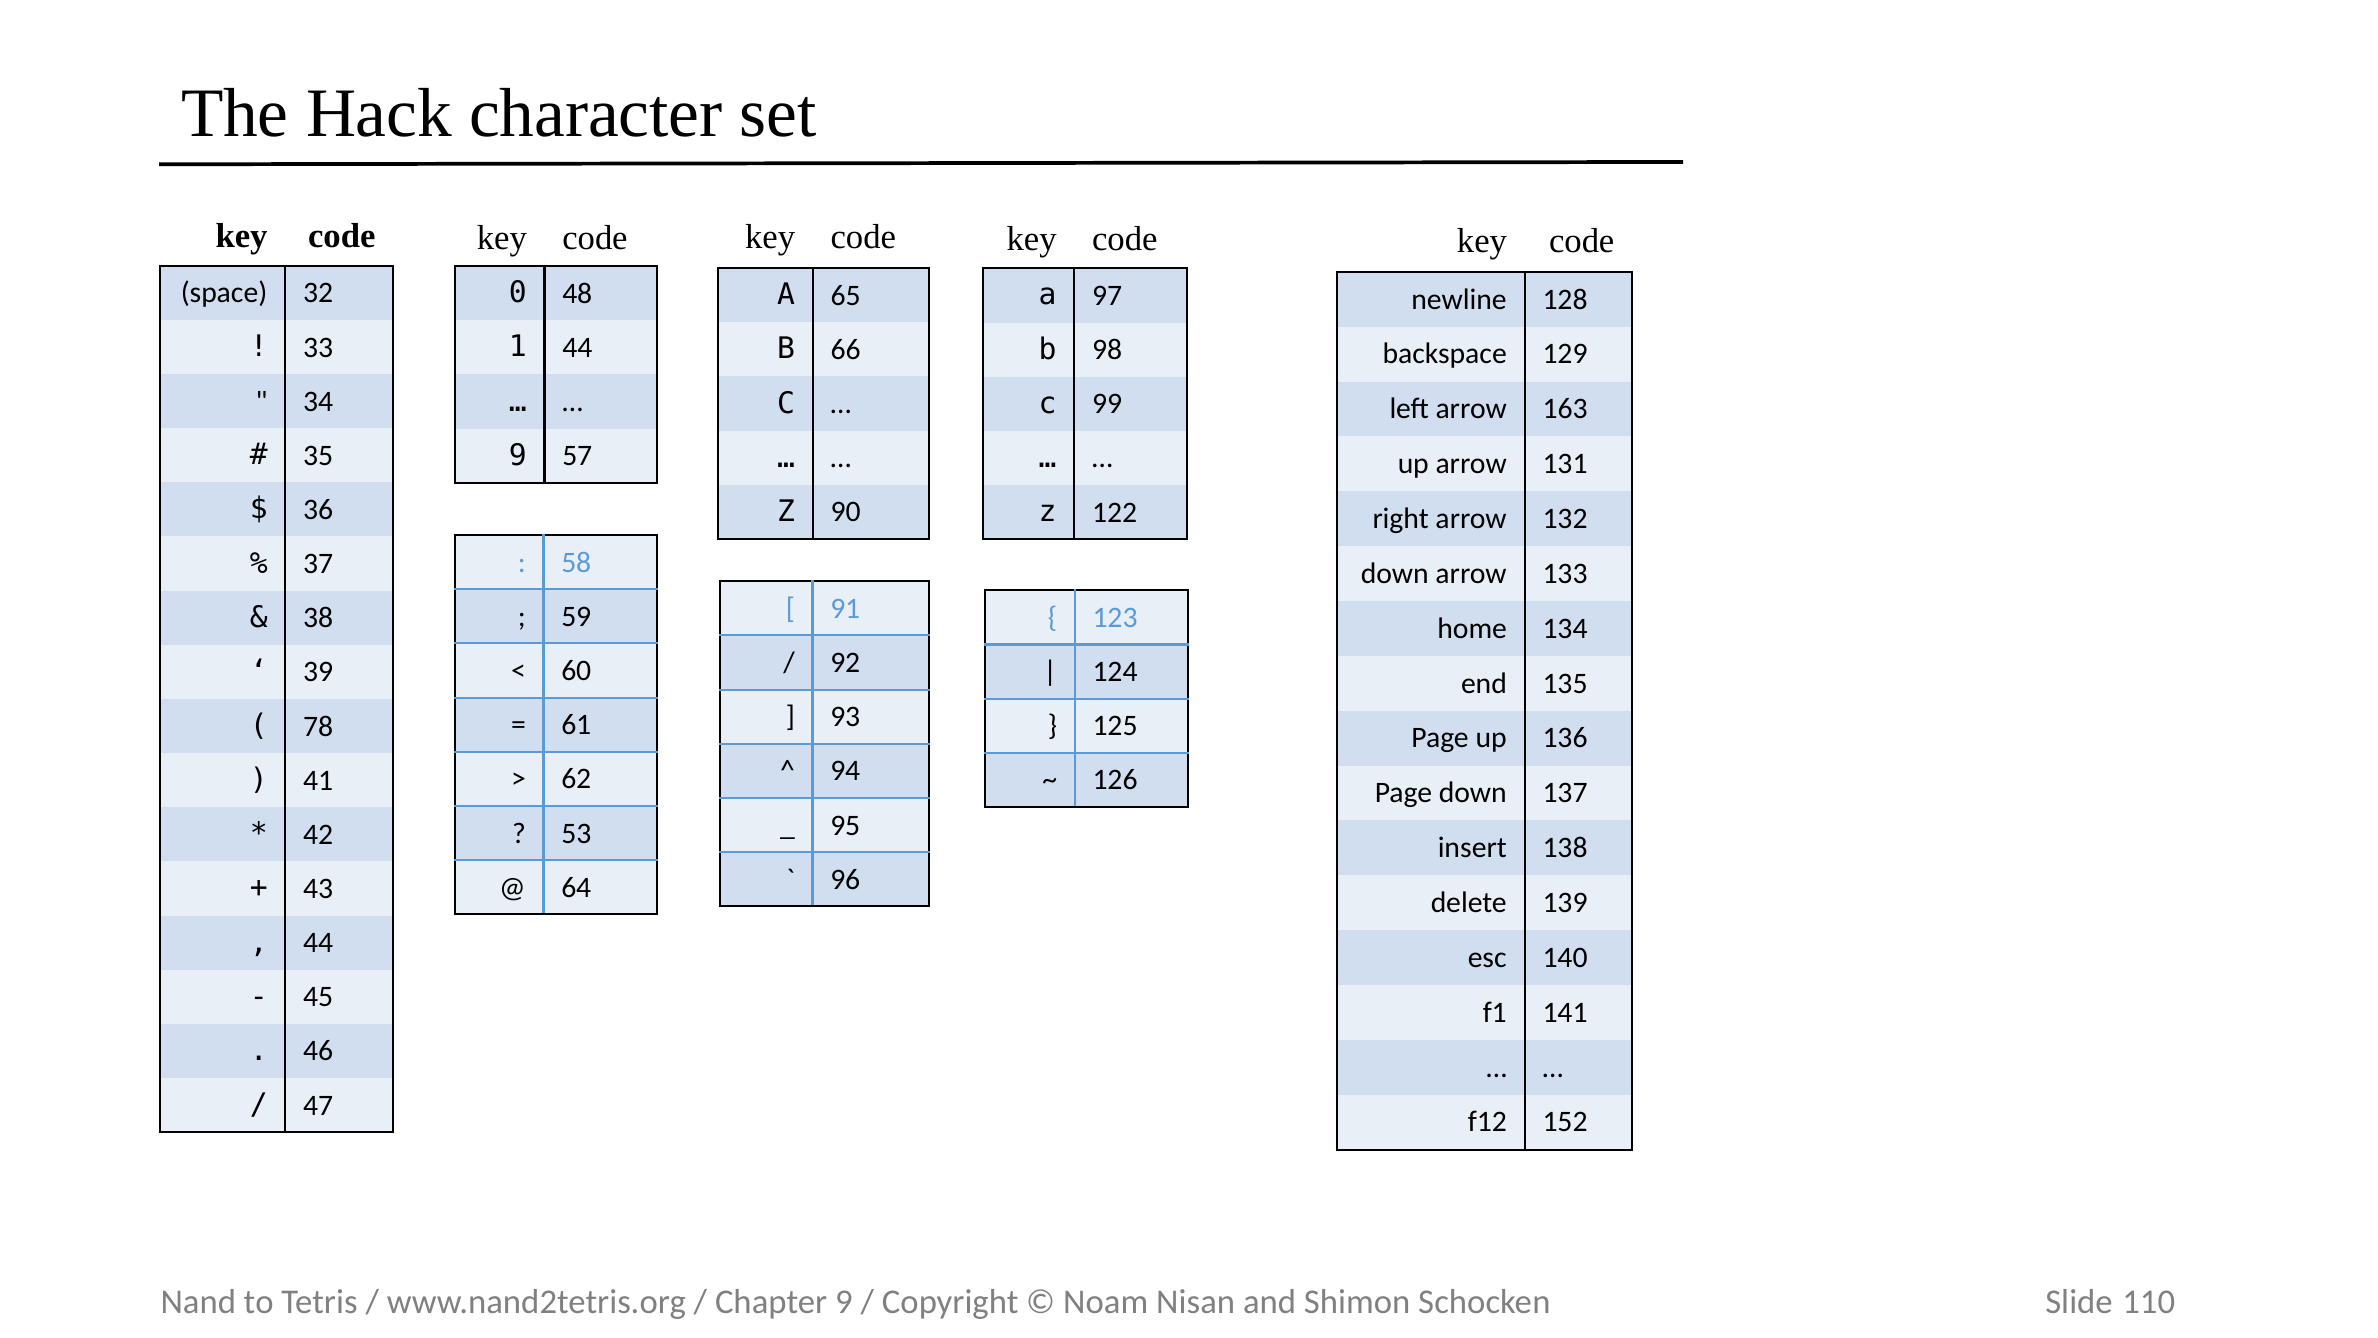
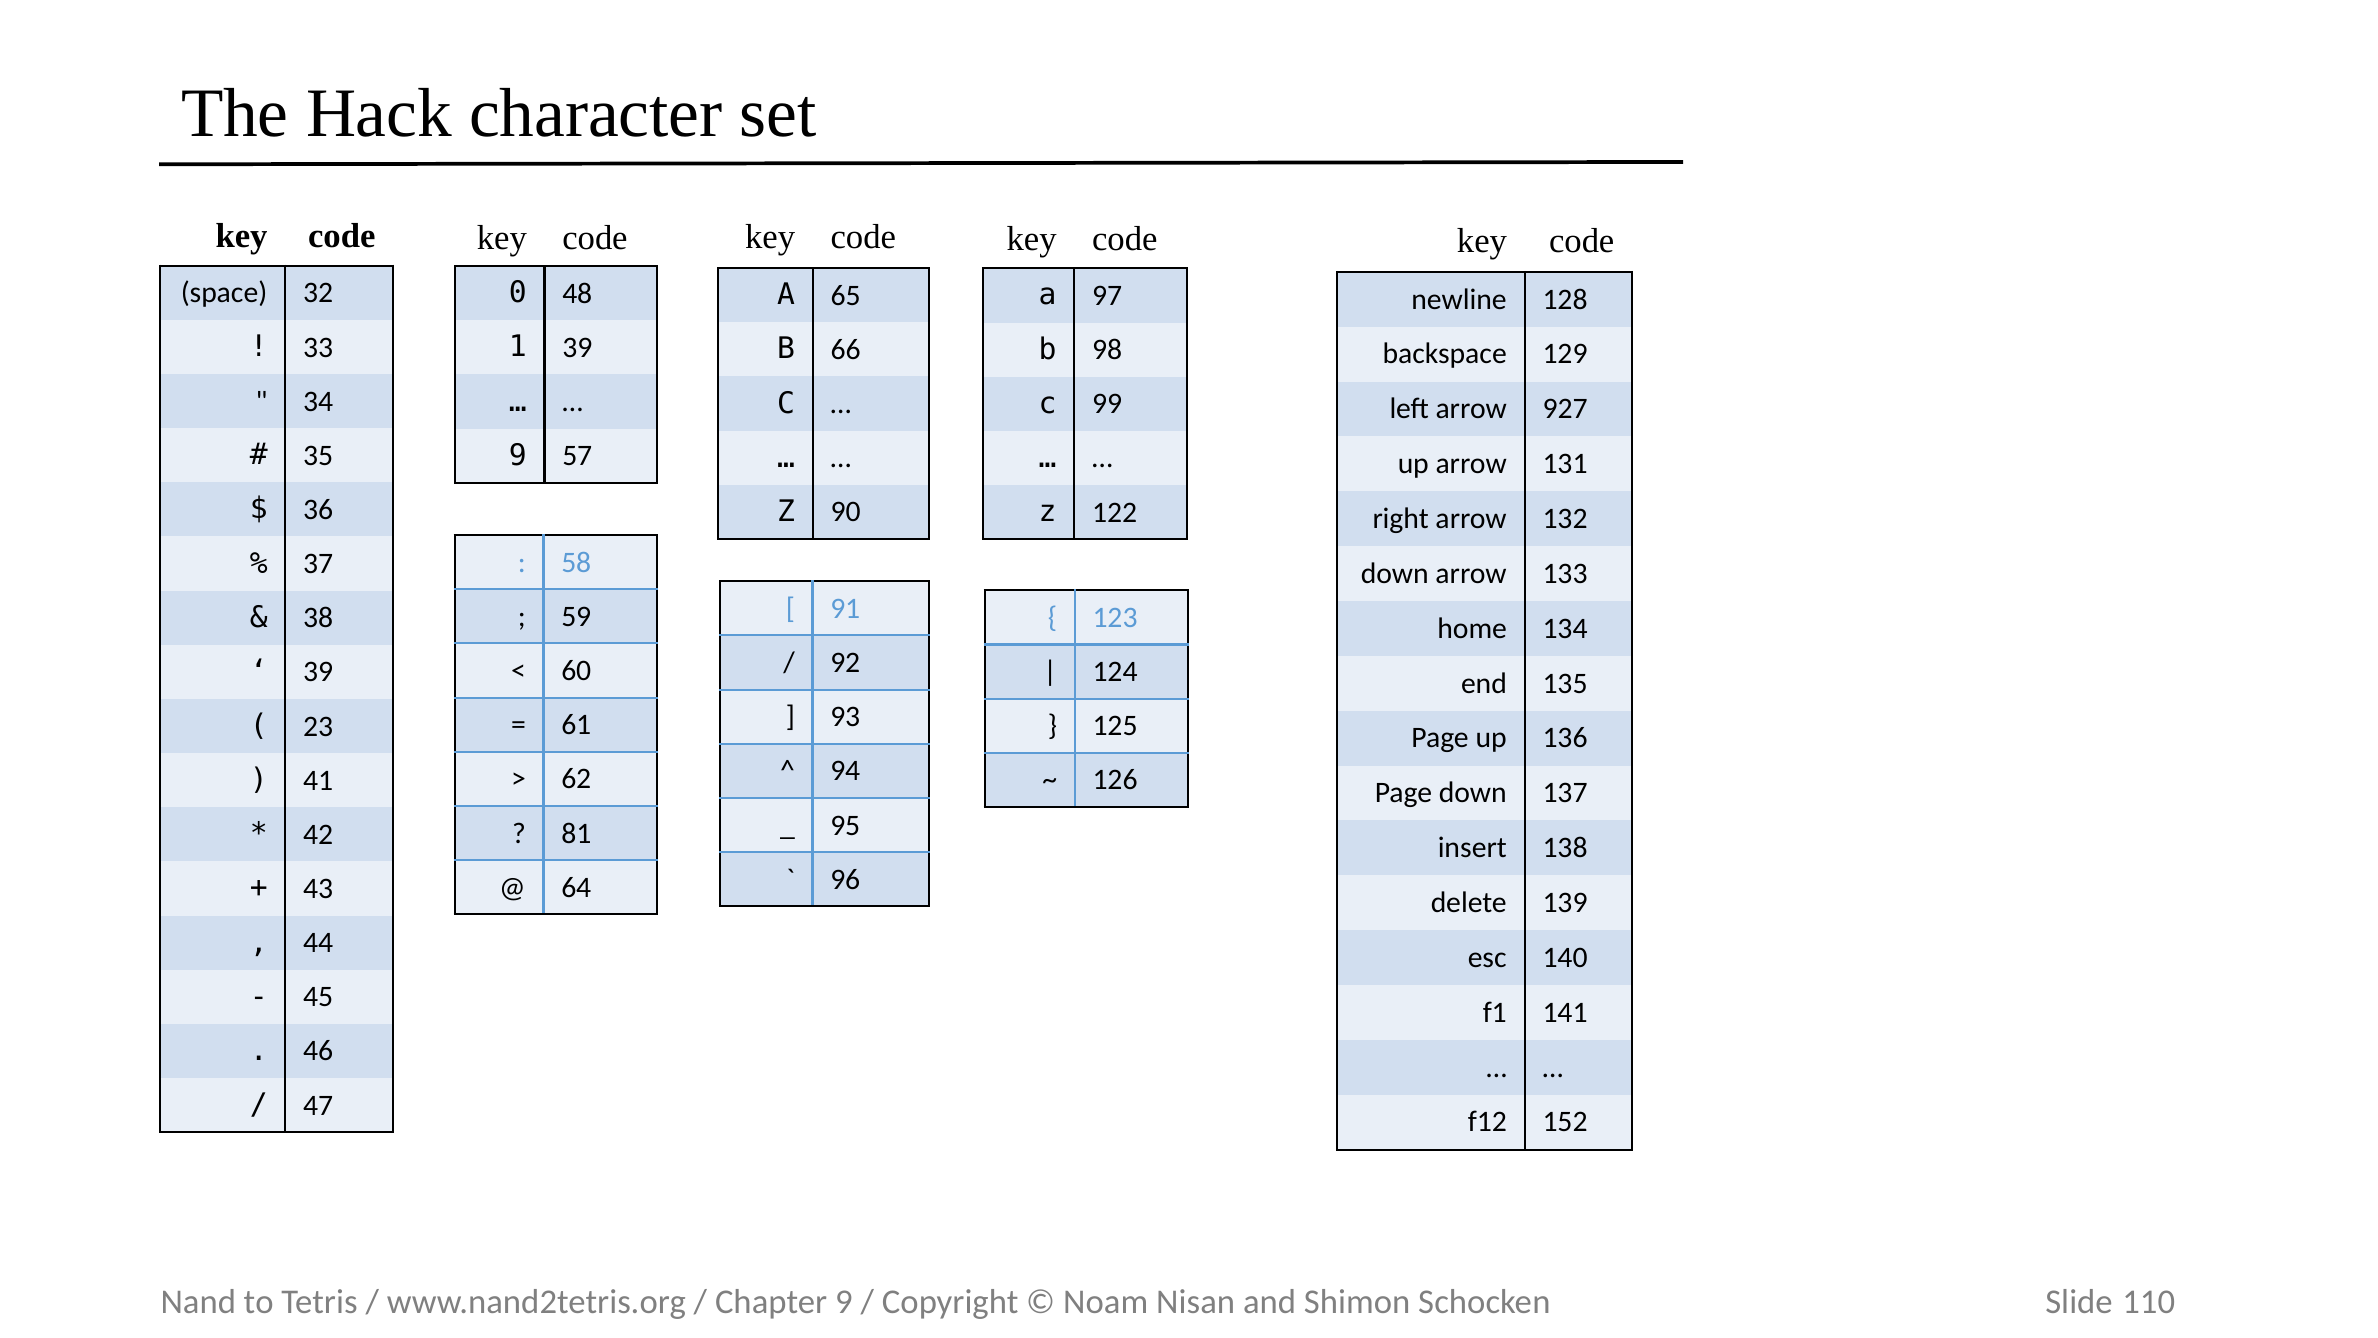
1 44: 44 -> 39
163: 163 -> 927
78: 78 -> 23
53: 53 -> 81
